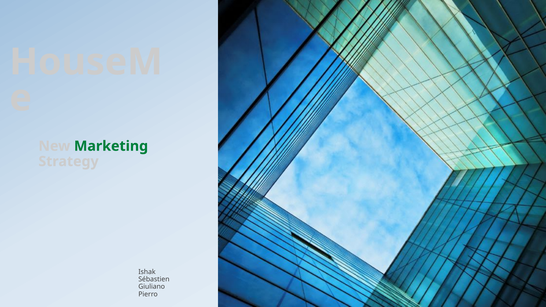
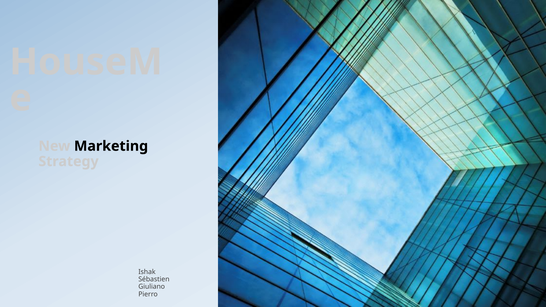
Marketing colour: green -> black
